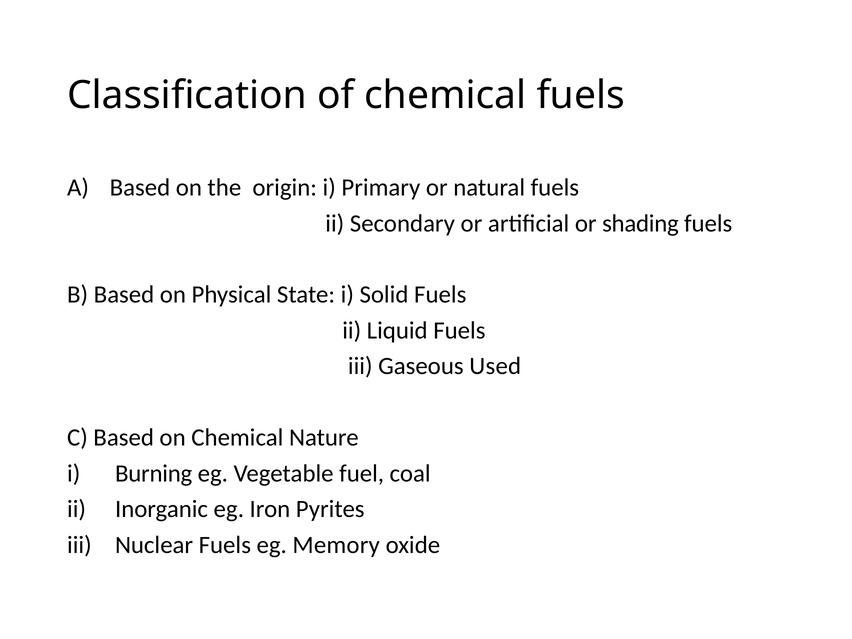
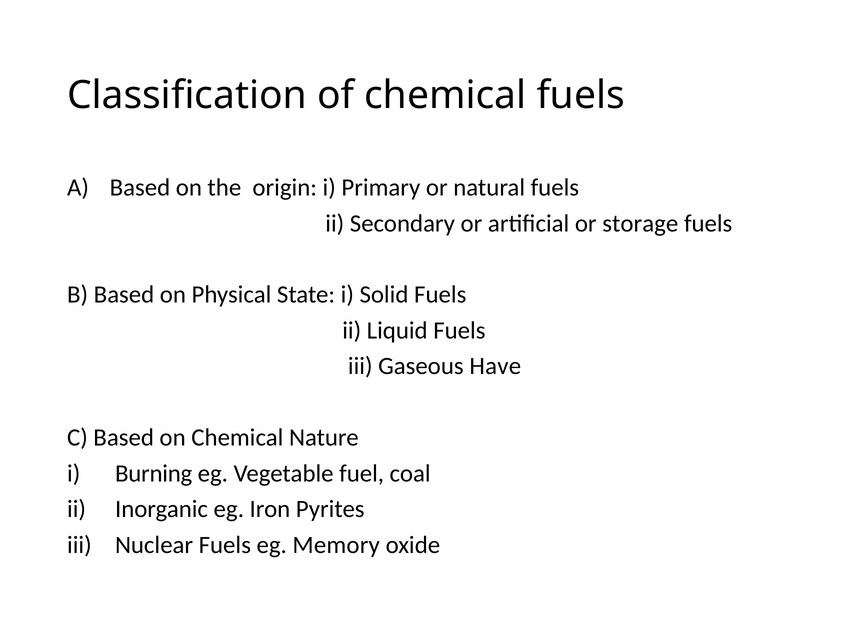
shading: shading -> storage
Used: Used -> Have
